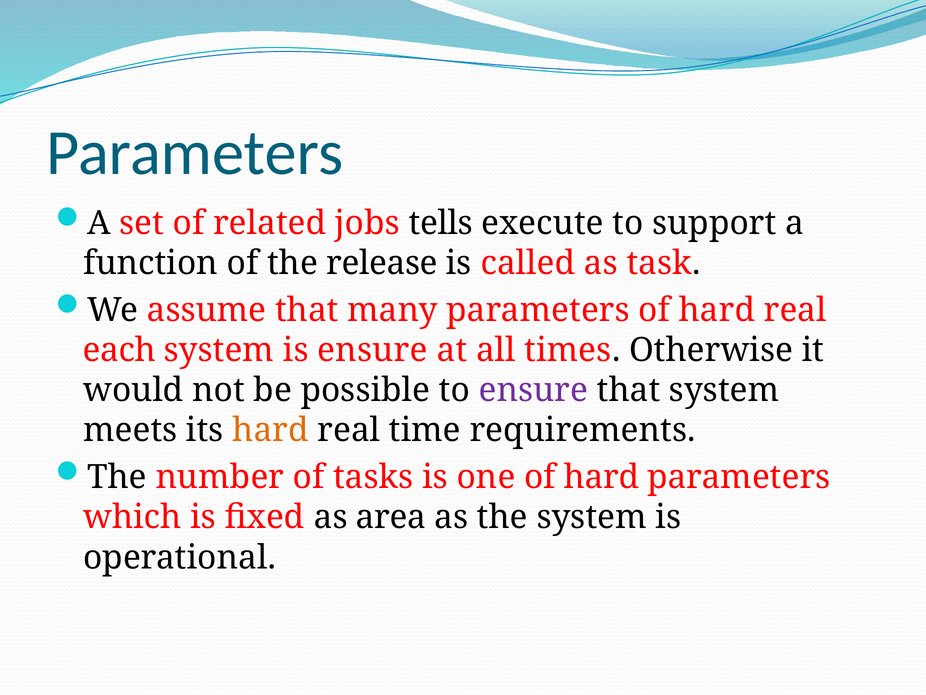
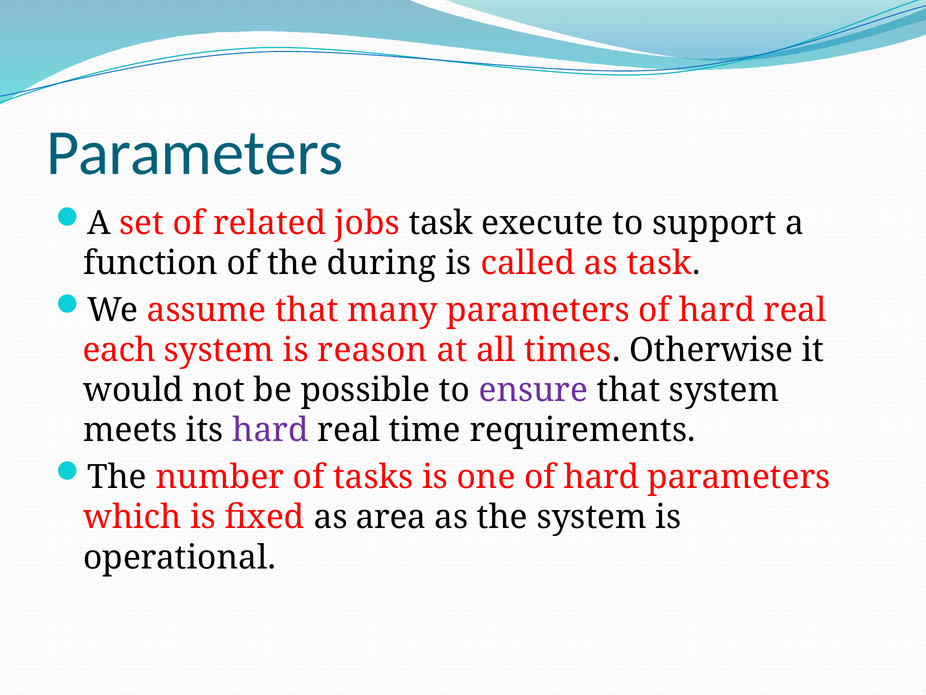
jobs tells: tells -> task
release: release -> during
is ensure: ensure -> reason
hard at (270, 430) colour: orange -> purple
